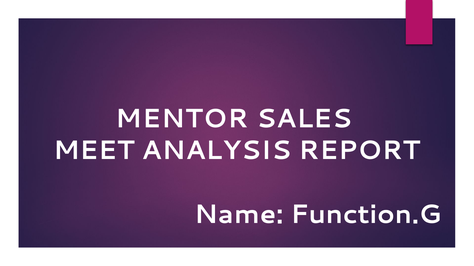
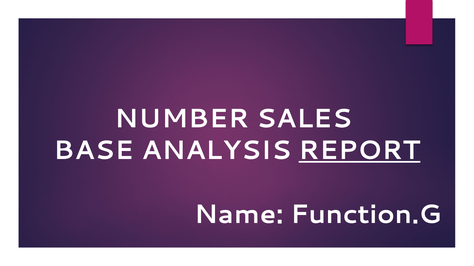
MENTOR: MENTOR -> NUMBER
MEET: MEET -> BASE
REPORT underline: none -> present
